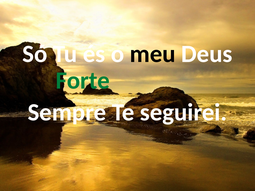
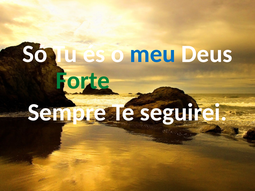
meu colour: black -> blue
